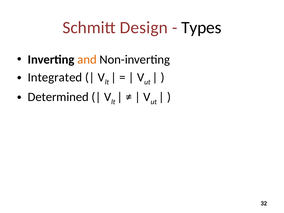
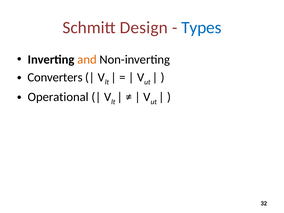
Types colour: black -> blue
Integrated: Integrated -> Converters
Determined: Determined -> Operational
